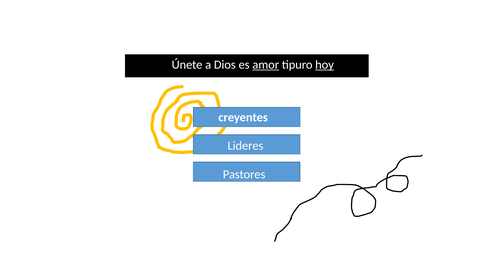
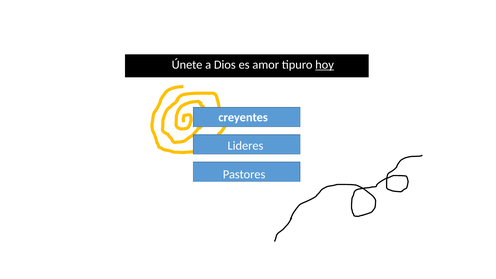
amor underline: present -> none
